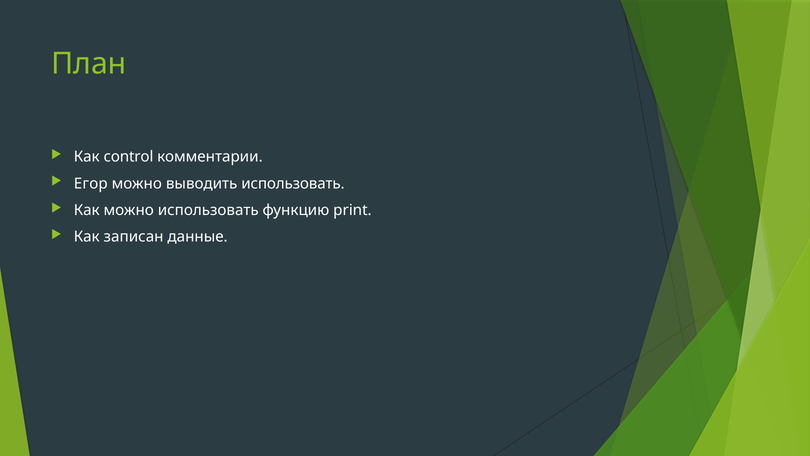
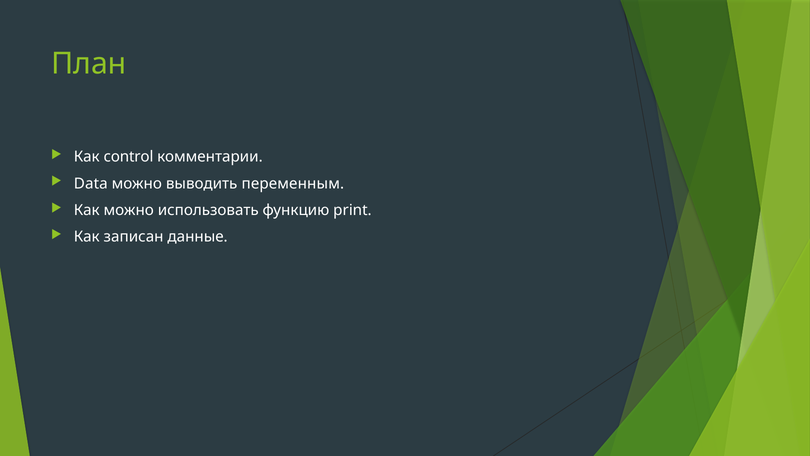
Егор: Егор -> Data
выводить использовать: использовать -> переменным
